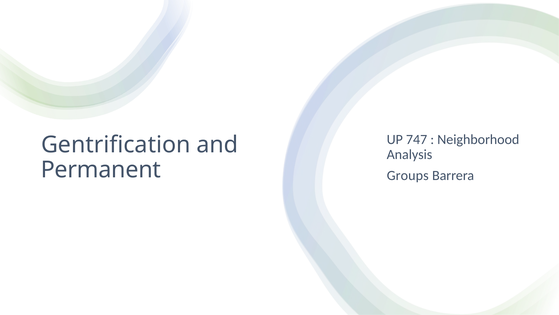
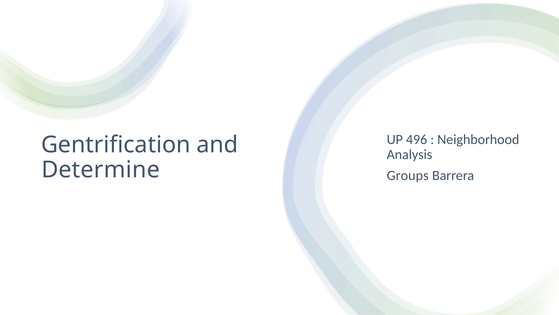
747: 747 -> 496
Permanent: Permanent -> Determine
